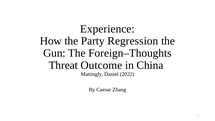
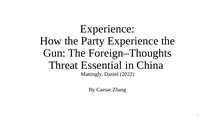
Party Regression: Regression -> Experience
Outcome: Outcome -> Essential
